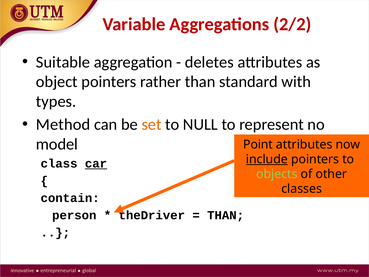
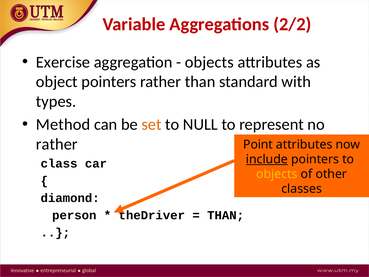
Suitable: Suitable -> Exercise
deletes at (209, 62): deletes -> objects
model at (57, 144): model -> rather
car underline: present -> none
objects at (277, 174) colour: light green -> yellow
contain: contain -> diamond
